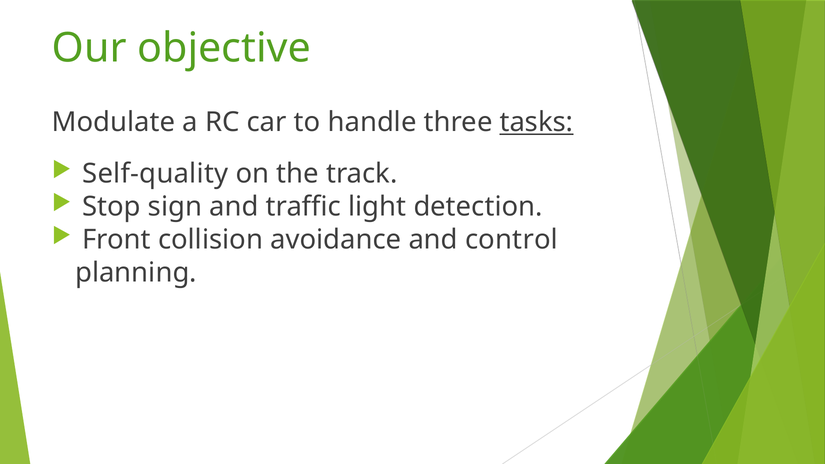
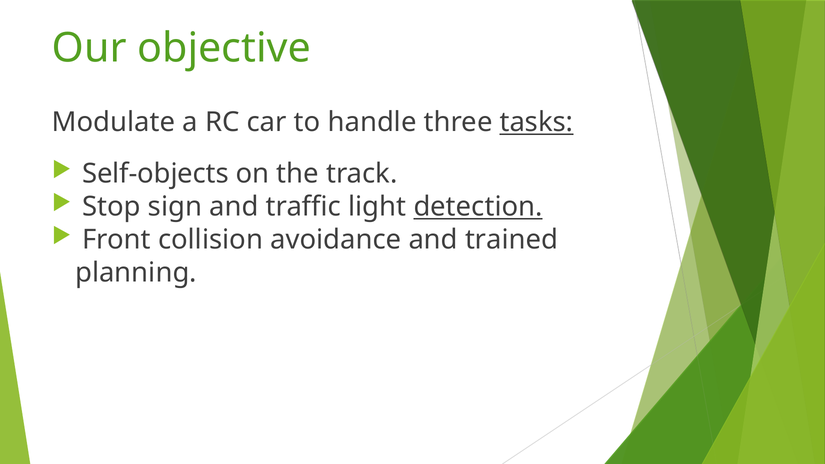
Self-quality: Self-quality -> Self-objects
detection underline: none -> present
control: control -> trained
